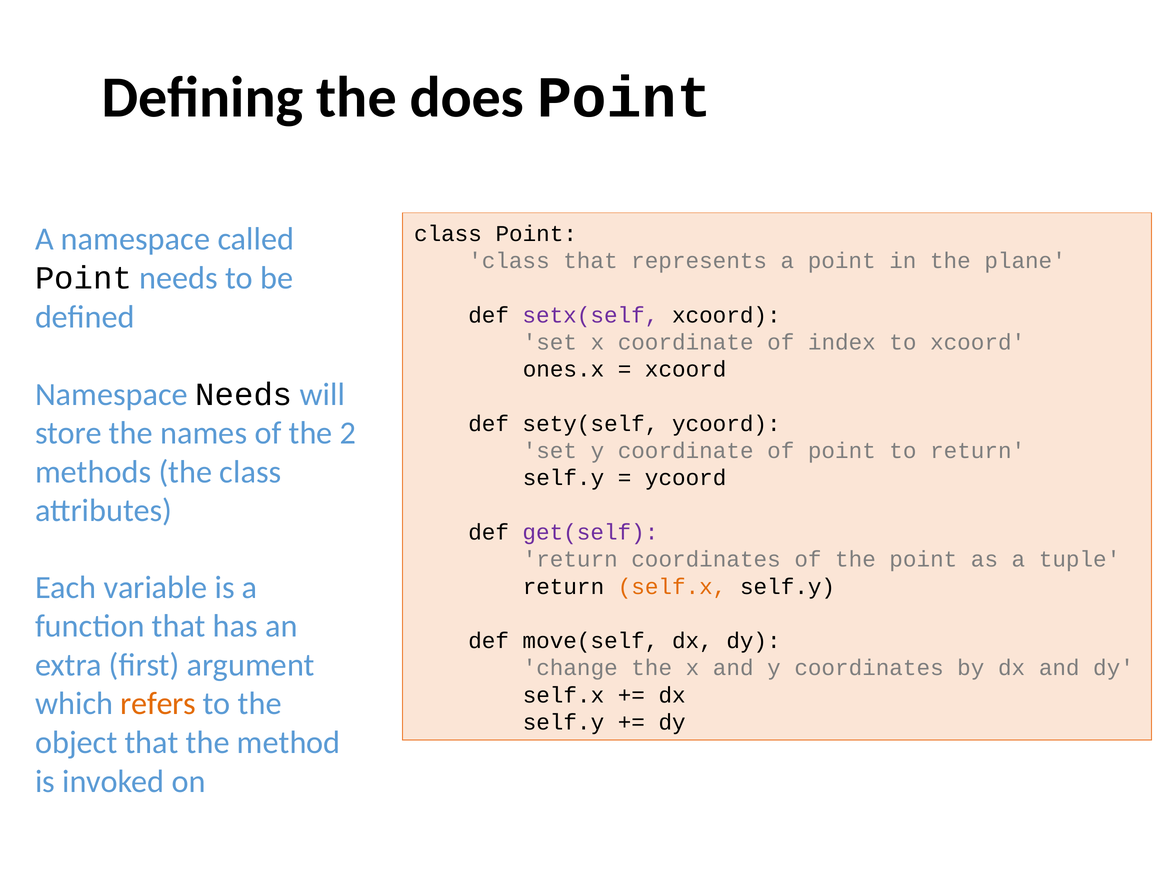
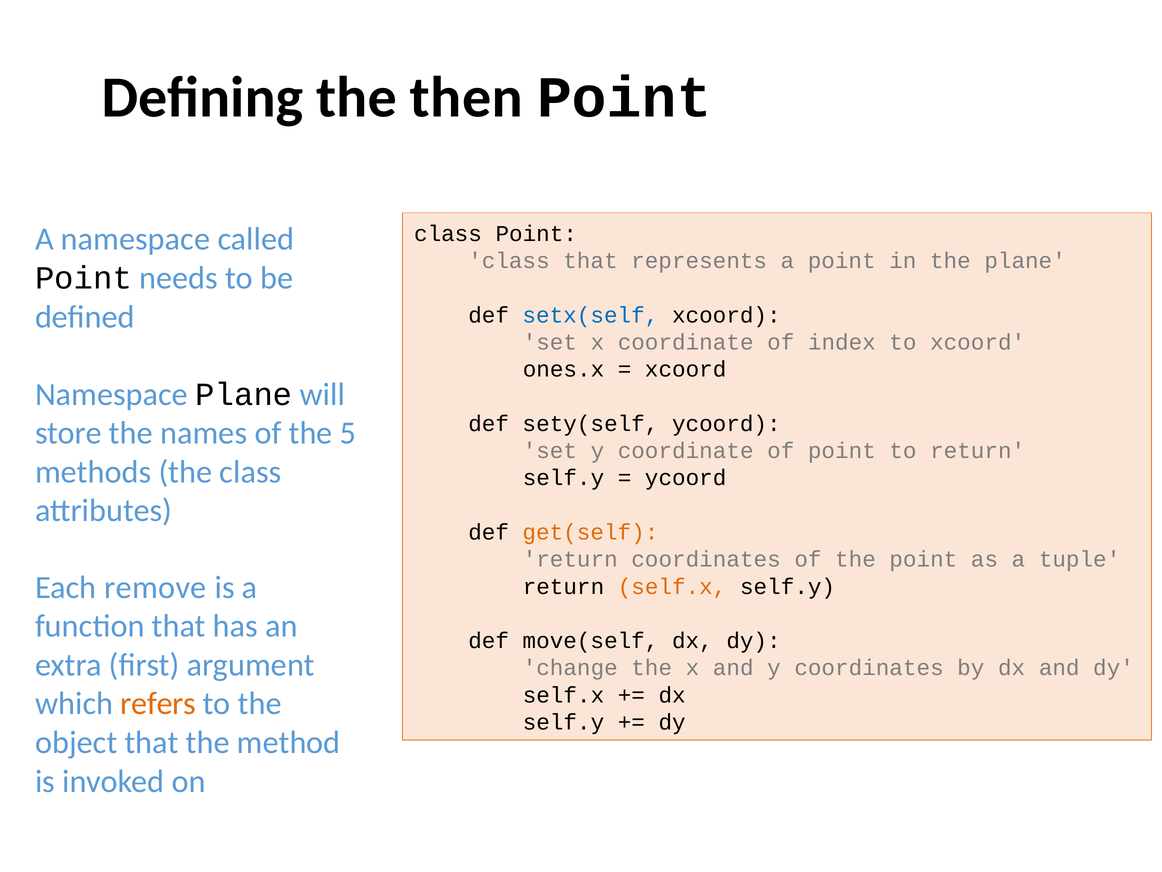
does: does -> then
setx(self colour: purple -> blue
Namespace Needs: Needs -> Plane
2: 2 -> 5
get(self colour: purple -> orange
variable: variable -> remove
